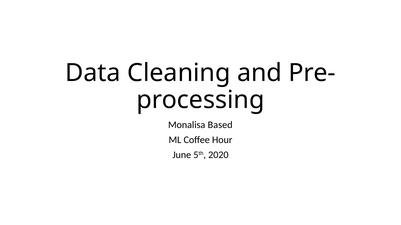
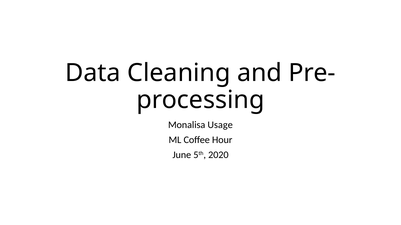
Based: Based -> Usage
